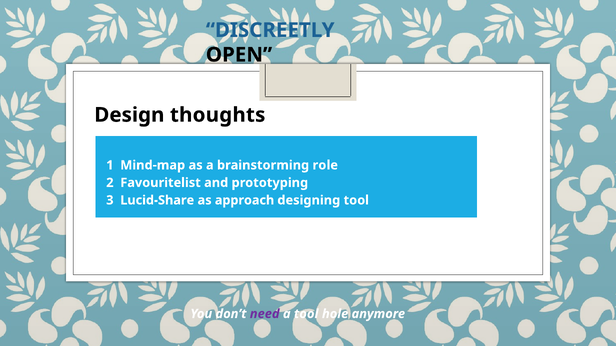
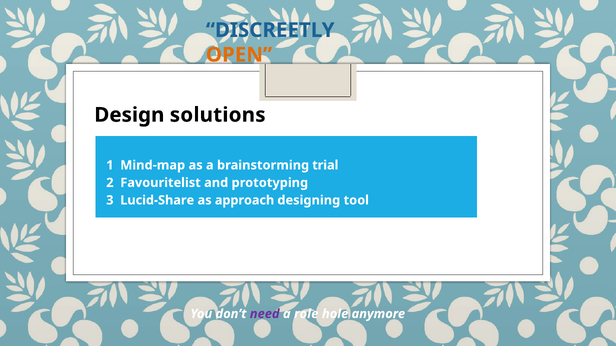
OPEN colour: black -> orange
thoughts: thoughts -> solutions
role: role -> trial
a tool: tool -> role
